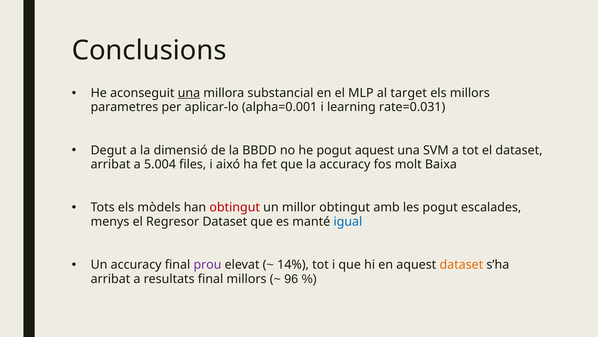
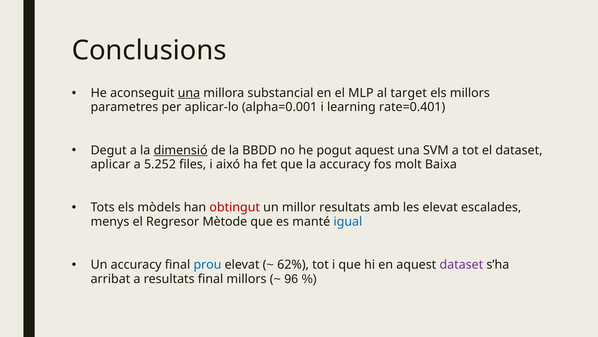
rate=0.031: rate=0.031 -> rate=0.401
dimensió underline: none -> present
arribat at (111, 164): arribat -> aplicar
5.004: 5.004 -> 5.252
millor obtingut: obtingut -> resultats
les pogut: pogut -> elevat
Regresor Dataset: Dataset -> Mètode
prou colour: purple -> blue
14%: 14% -> 62%
dataset at (461, 264) colour: orange -> purple
